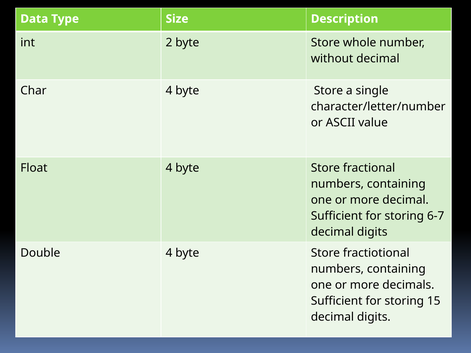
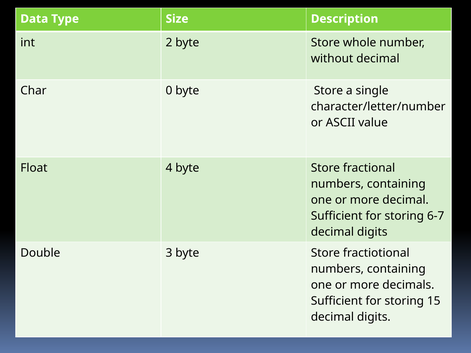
Char 4: 4 -> 0
Double 4: 4 -> 3
